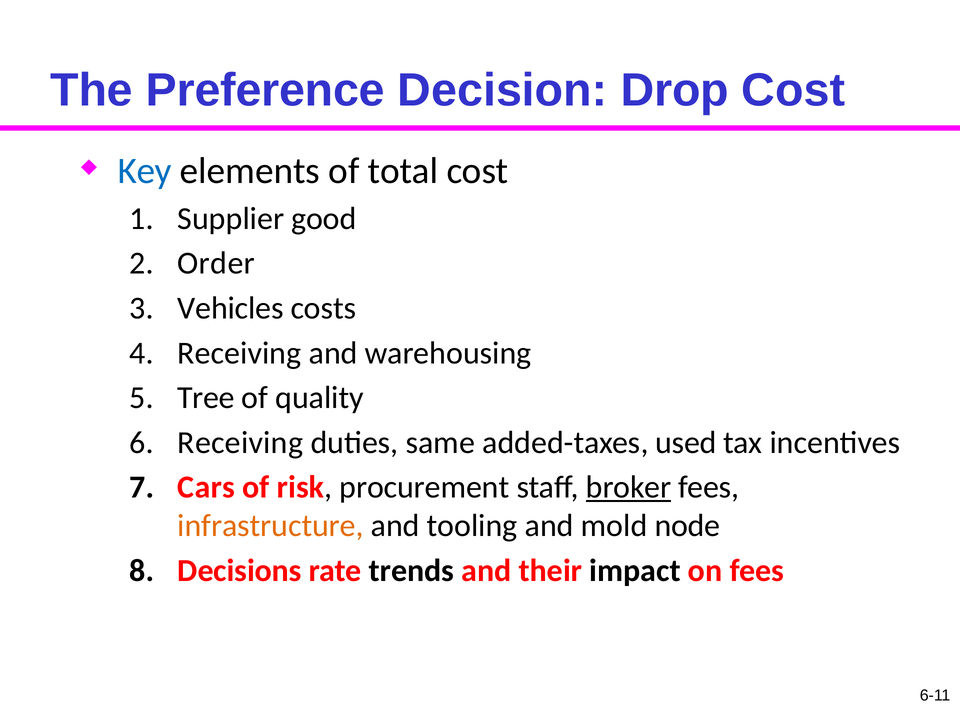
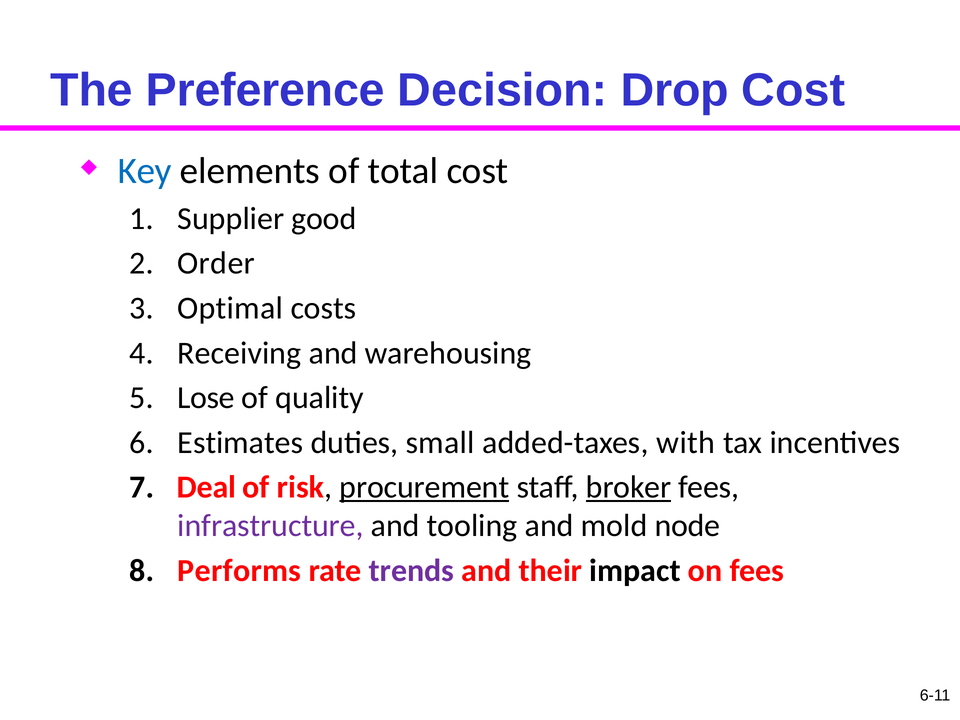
Vehicles: Vehicles -> Optimal
Tree: Tree -> Lose
Receiving at (240, 443): Receiving -> Estimates
same: same -> small
used: used -> with
Cars: Cars -> Deal
procurement underline: none -> present
infrastructure colour: orange -> purple
Decisions: Decisions -> Performs
trends colour: black -> purple
